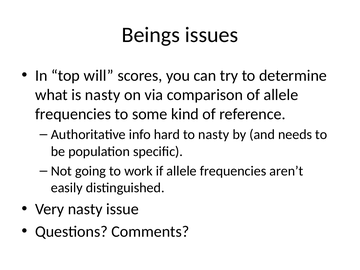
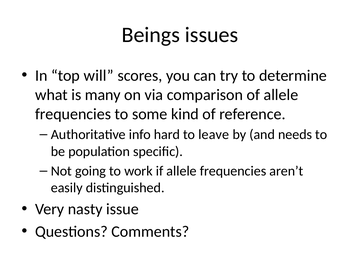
is nasty: nasty -> many
to nasty: nasty -> leave
